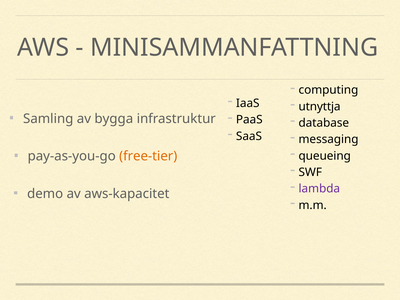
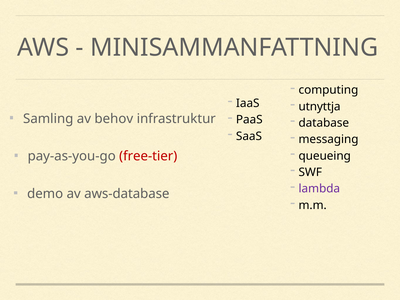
bygga: bygga -> behov
free-tier colour: orange -> red
aws-kapacitet: aws-kapacitet -> aws-database
